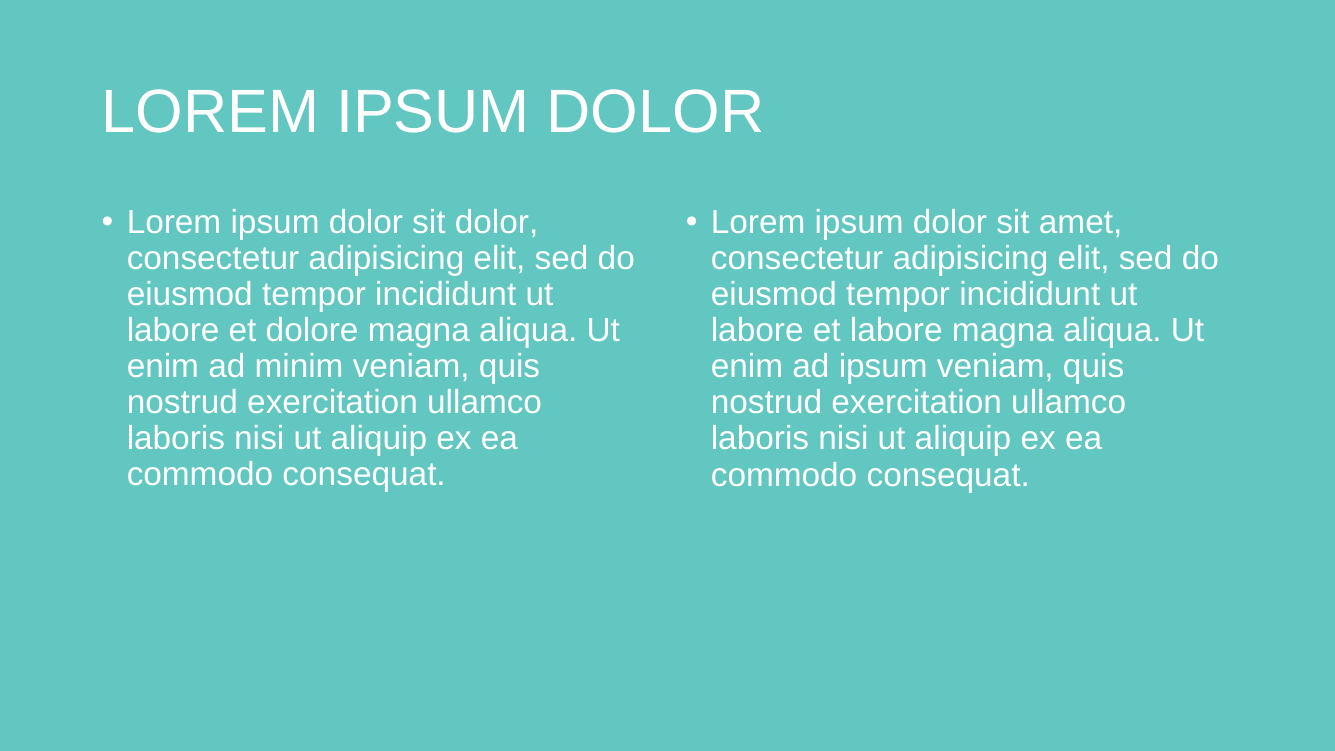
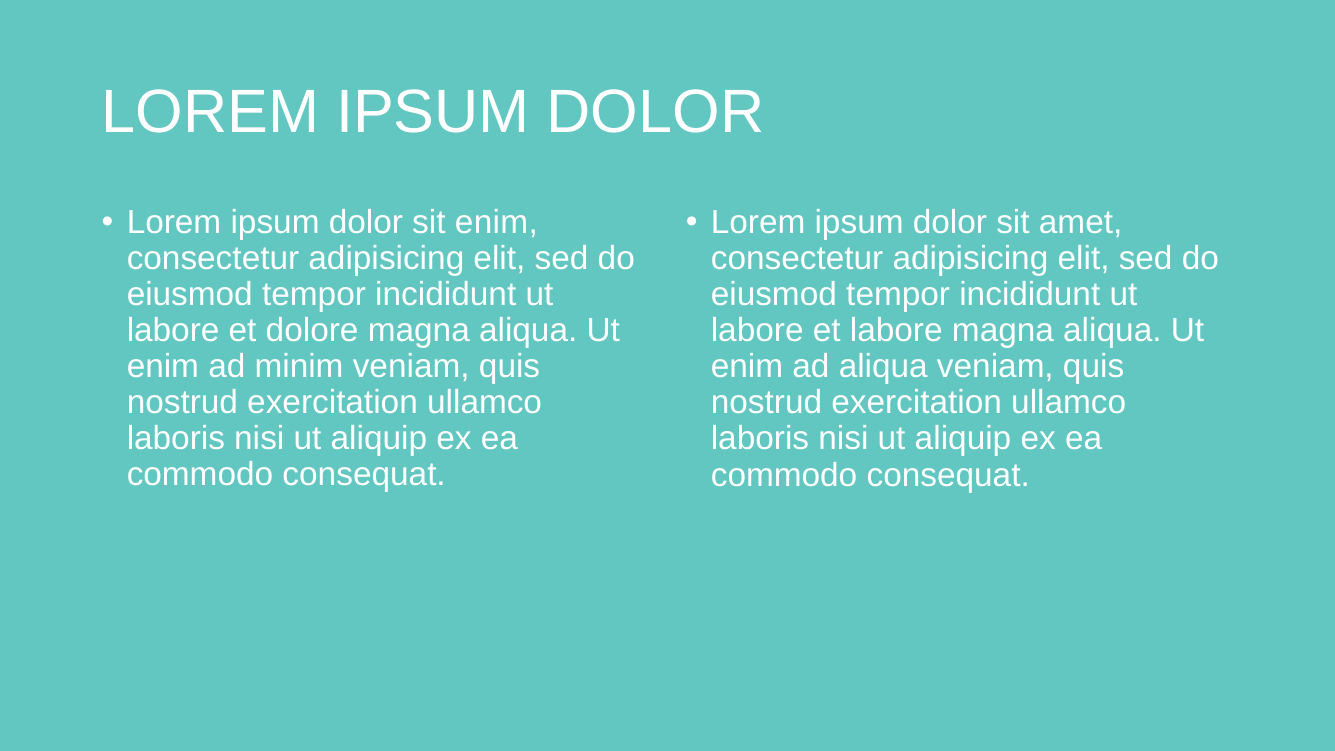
sit dolor: dolor -> enim
ad ipsum: ipsum -> aliqua
